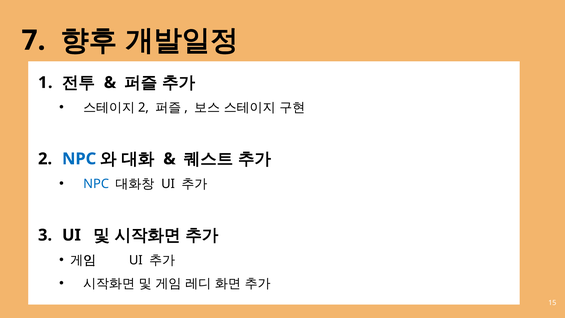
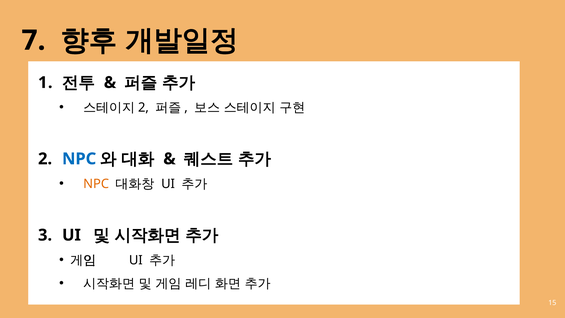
NPC at (96, 184) colour: blue -> orange
